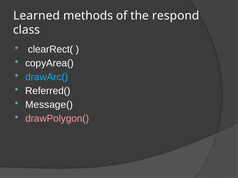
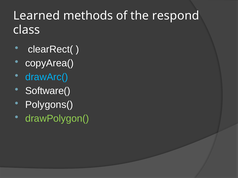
Referred(: Referred( -> Software(
Message(: Message( -> Polygons(
drawPolygon( colour: pink -> light green
